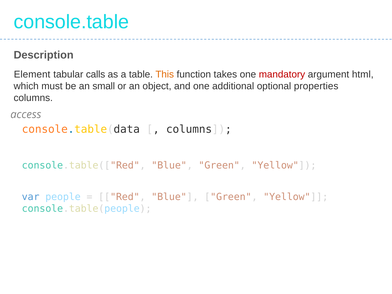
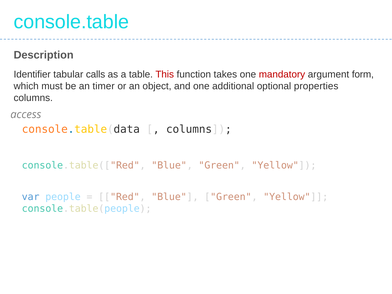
Element: Element -> Identifier
This colour: orange -> red
html: html -> form
small: small -> timer
